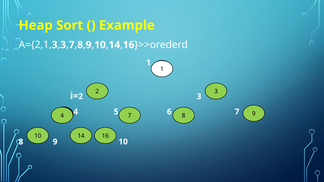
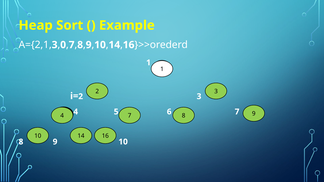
3 at (63, 45): 3 -> 0
